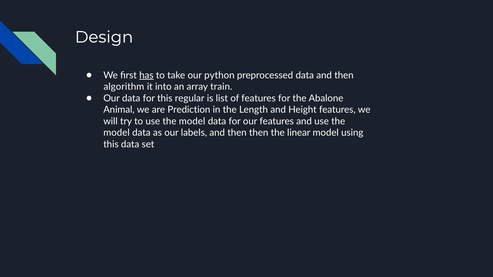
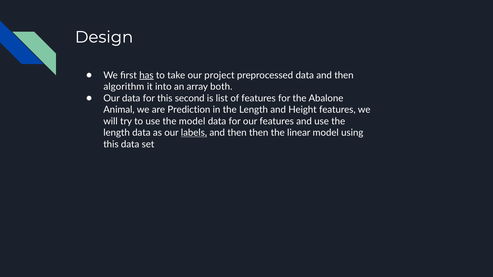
python: python -> project
train: train -> both
regular: regular -> second
model at (117, 133): model -> length
labels underline: none -> present
